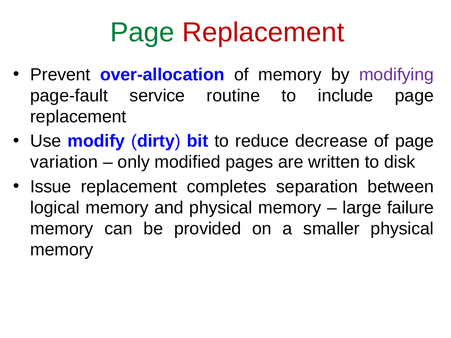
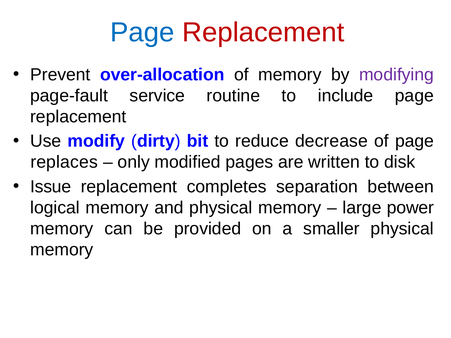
Page at (142, 33) colour: green -> blue
variation: variation -> replaces
failure: failure -> power
